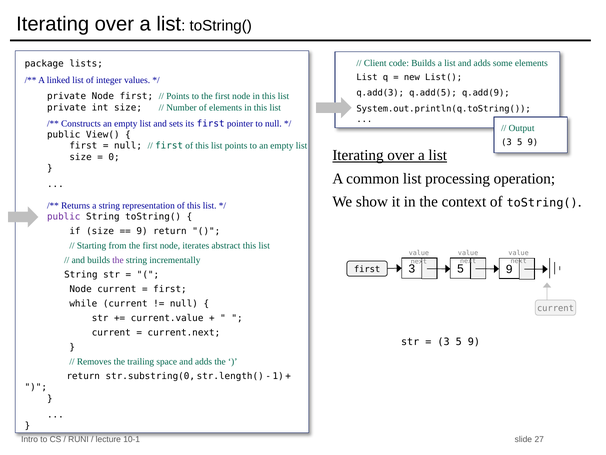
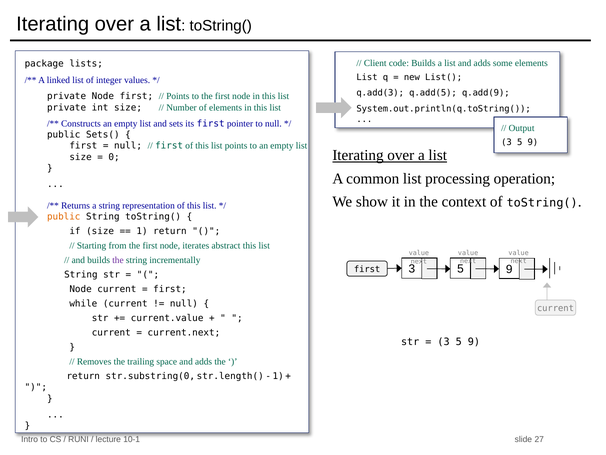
View(: View( -> Sets(
public at (64, 216) colour: purple -> orange
9 at (142, 231): 9 -> 1
